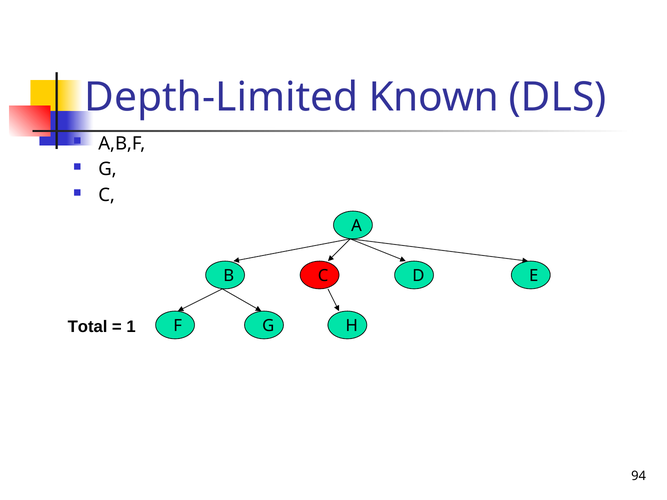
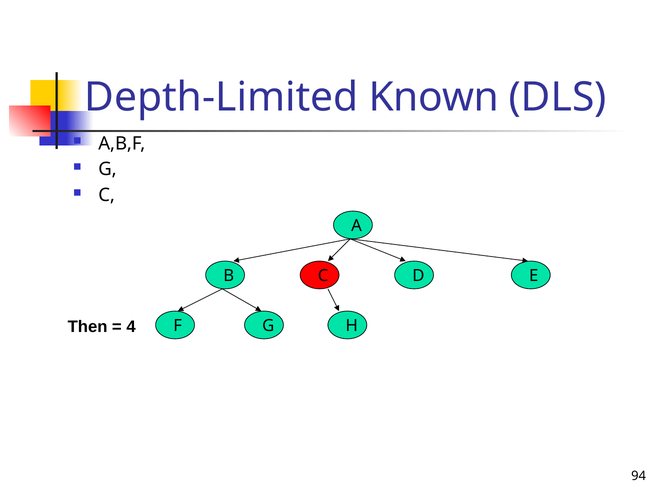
Total: Total -> Then
1: 1 -> 4
